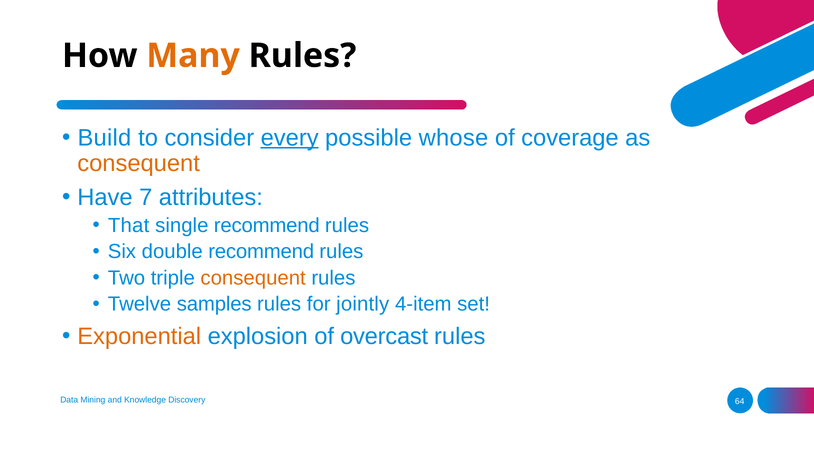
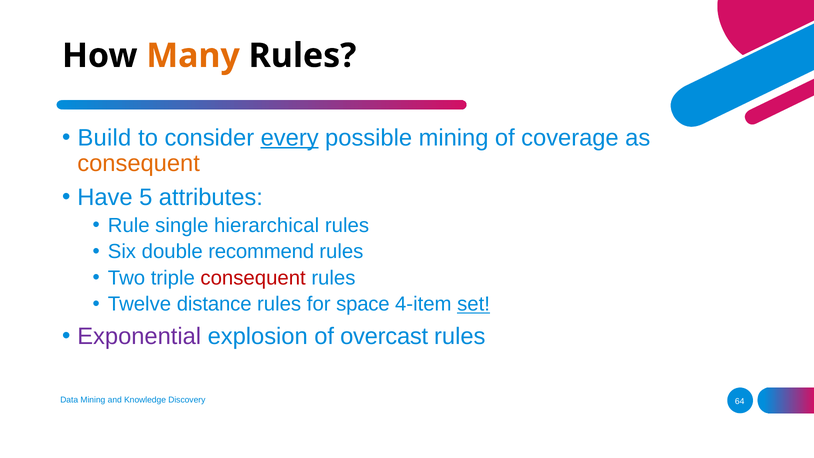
possible whose: whose -> mining
7: 7 -> 5
That: That -> Rule
single recommend: recommend -> hierarchical
consequent at (253, 278) colour: orange -> red
samples: samples -> distance
jointly: jointly -> space
set underline: none -> present
Exponential colour: orange -> purple
